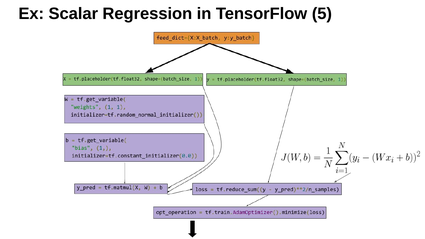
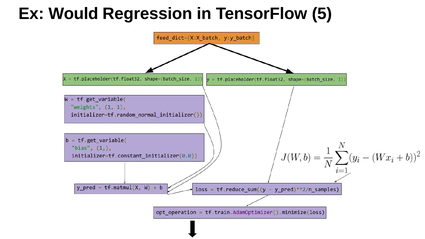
Scalar: Scalar -> Would
